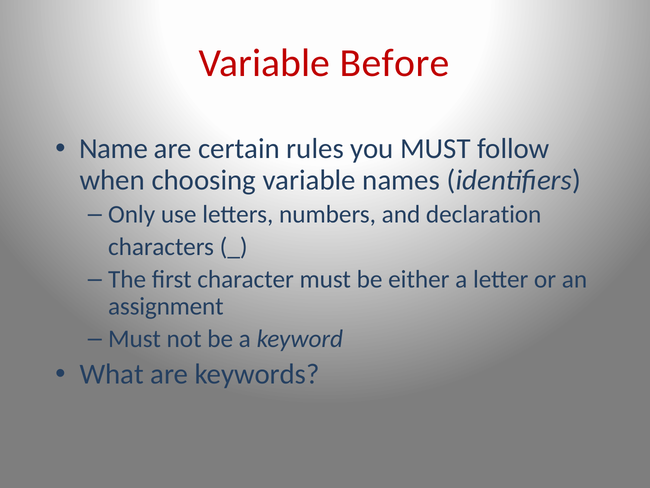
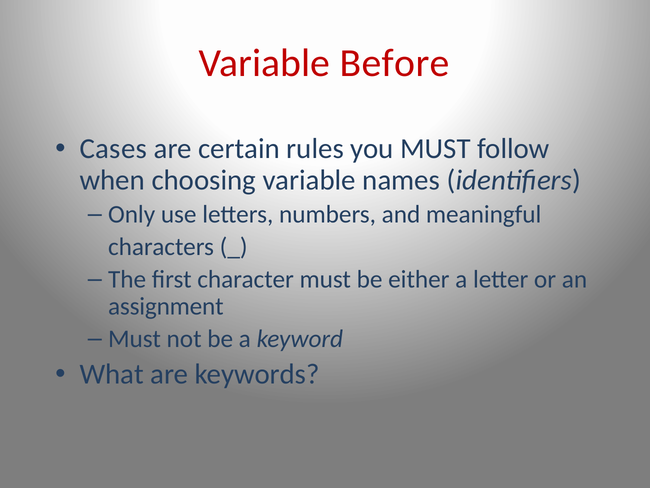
Name: Name -> Cases
declaration: declaration -> meaningful
